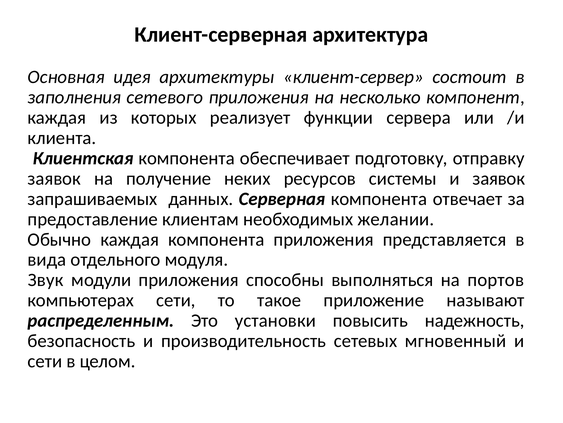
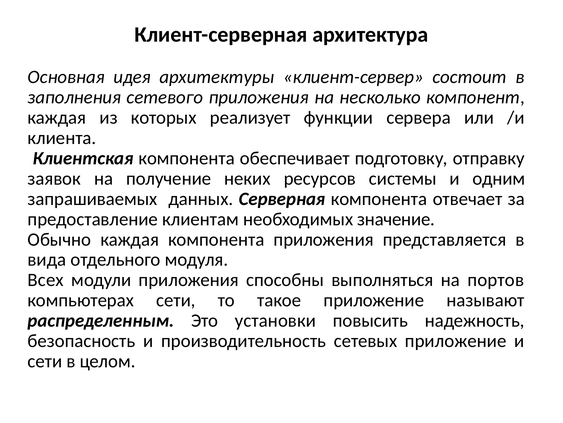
и заявок: заявок -> одним
желании: желании -> значение
Звук: Звук -> Всех
сетевых мгновенный: мгновенный -> приложение
